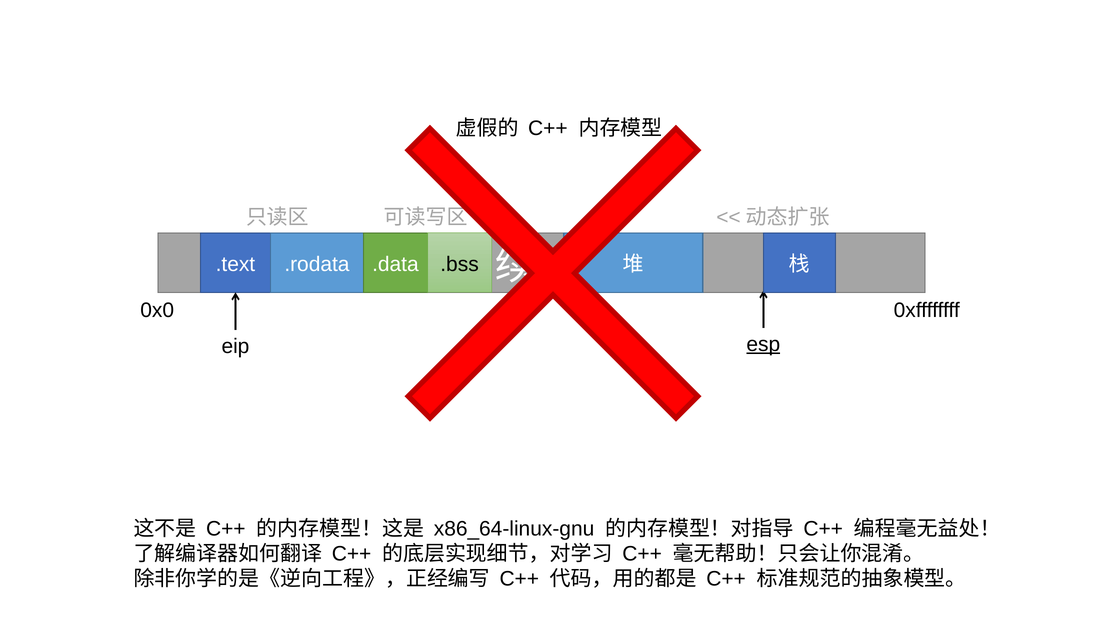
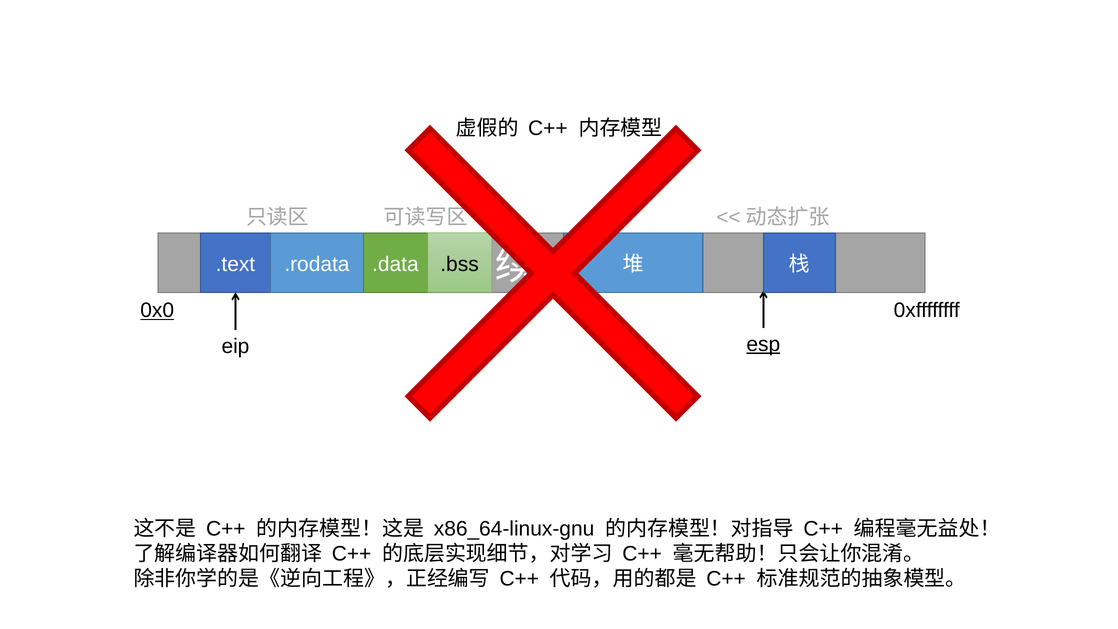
0x0 underline: none -> present
